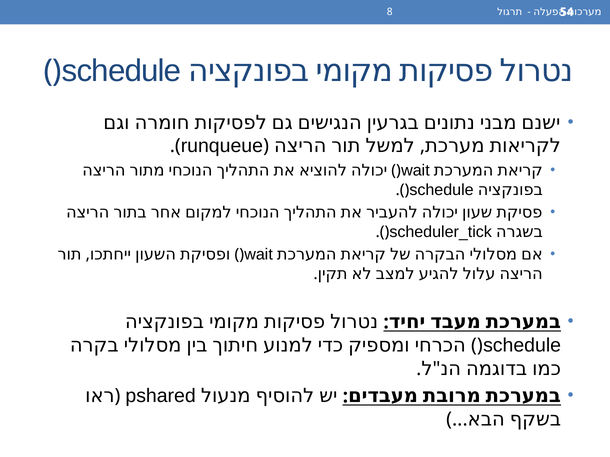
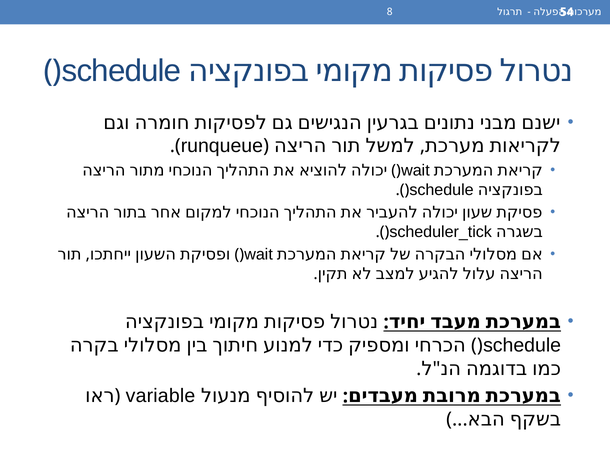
pshared: pshared -> variable
